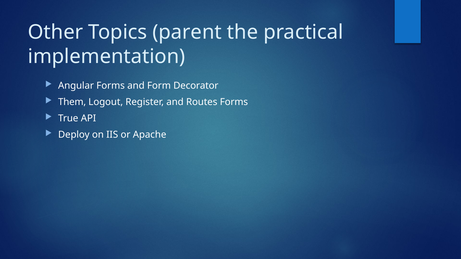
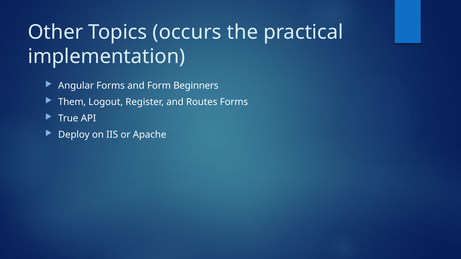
parent: parent -> occurs
Decorator: Decorator -> Beginners
